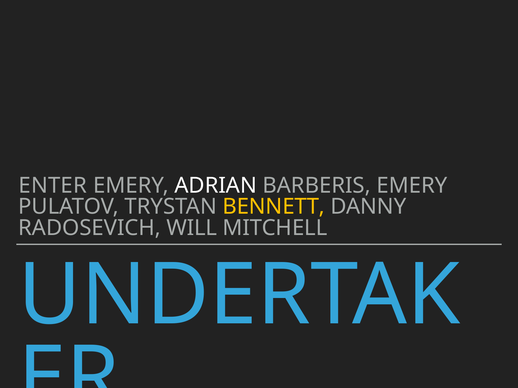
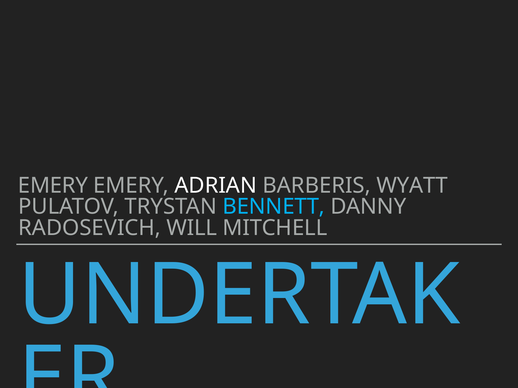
ENTER at (53, 186): ENTER -> EMERY
BARBERIS EMERY: EMERY -> WYATT
BENNETT colour: yellow -> light blue
